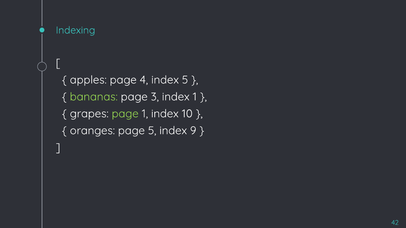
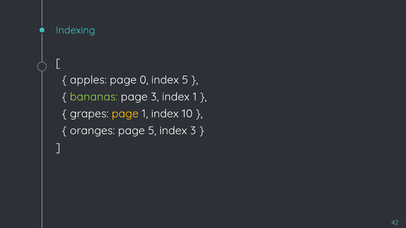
4: 4 -> 0
page at (125, 114) colour: light green -> yellow
index 9: 9 -> 3
